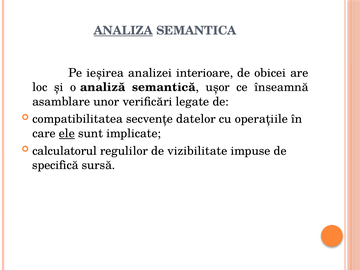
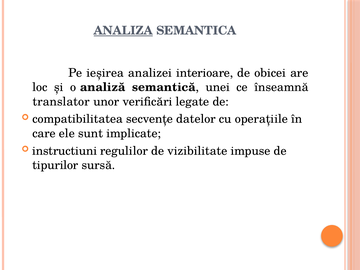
ușor: ușor -> unei
asamblare: asamblare -> translator
ele underline: present -> none
calculatorul: calculatorul -> instructiuni
specifică: specifică -> tipurilor
